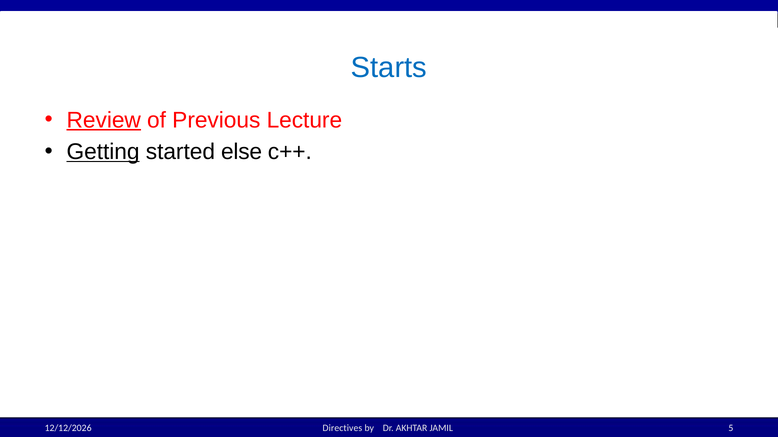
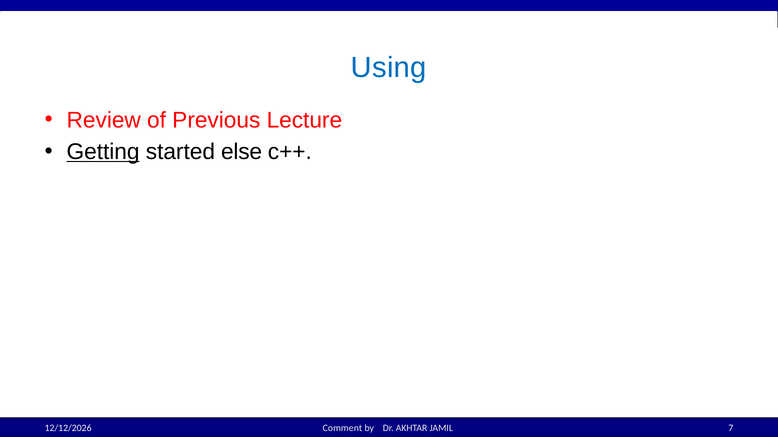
Starts: Starts -> Using
Review underline: present -> none
Directives: Directives -> Comment
5: 5 -> 7
